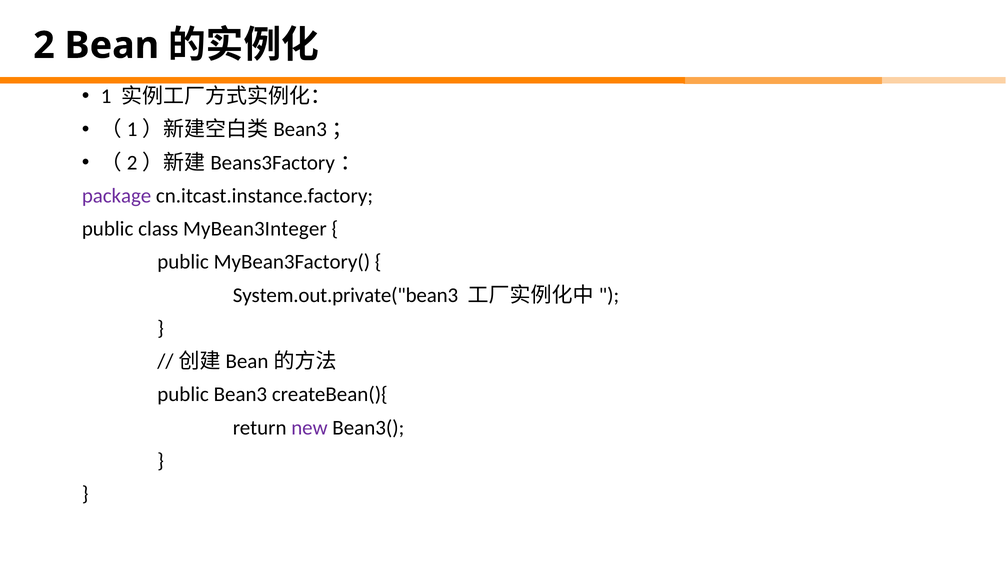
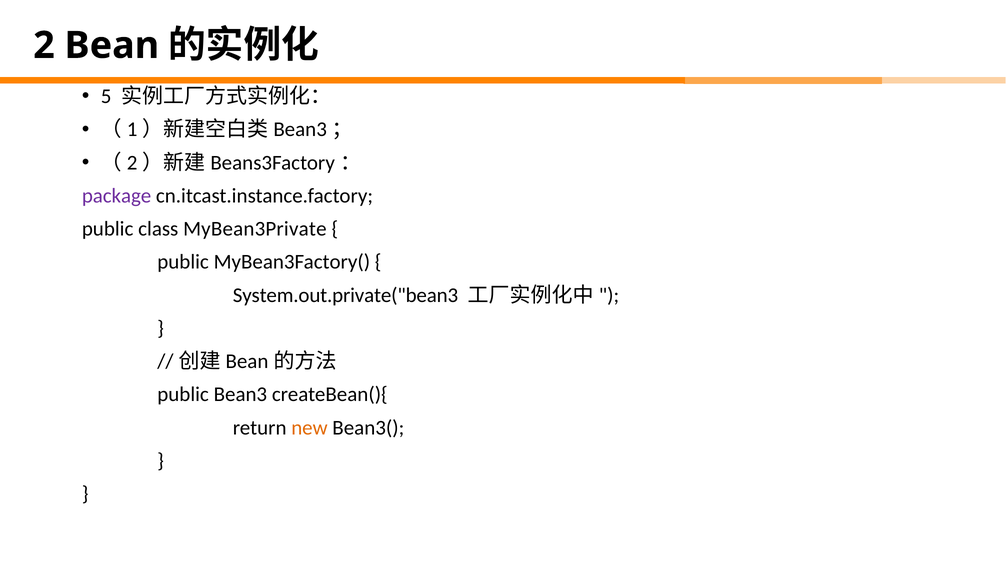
1: 1 -> 5
MyBean3Integer: MyBean3Integer -> MyBean3Private
new colour: purple -> orange
